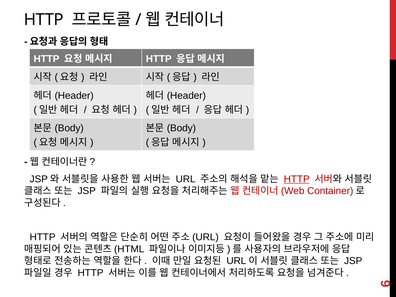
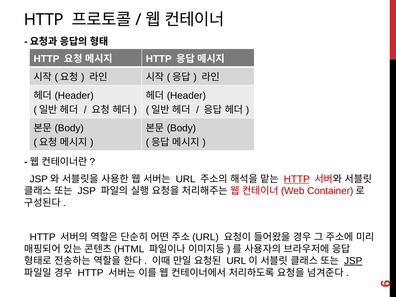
JSP at (353, 261) underline: none -> present
